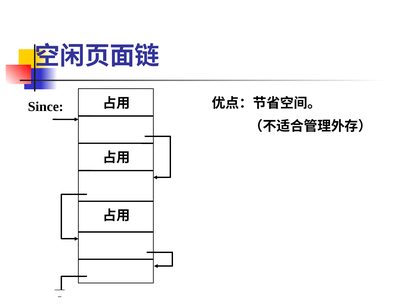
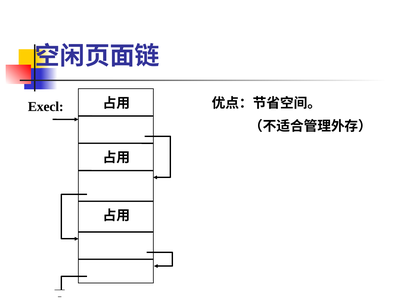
Since: Since -> Execl
